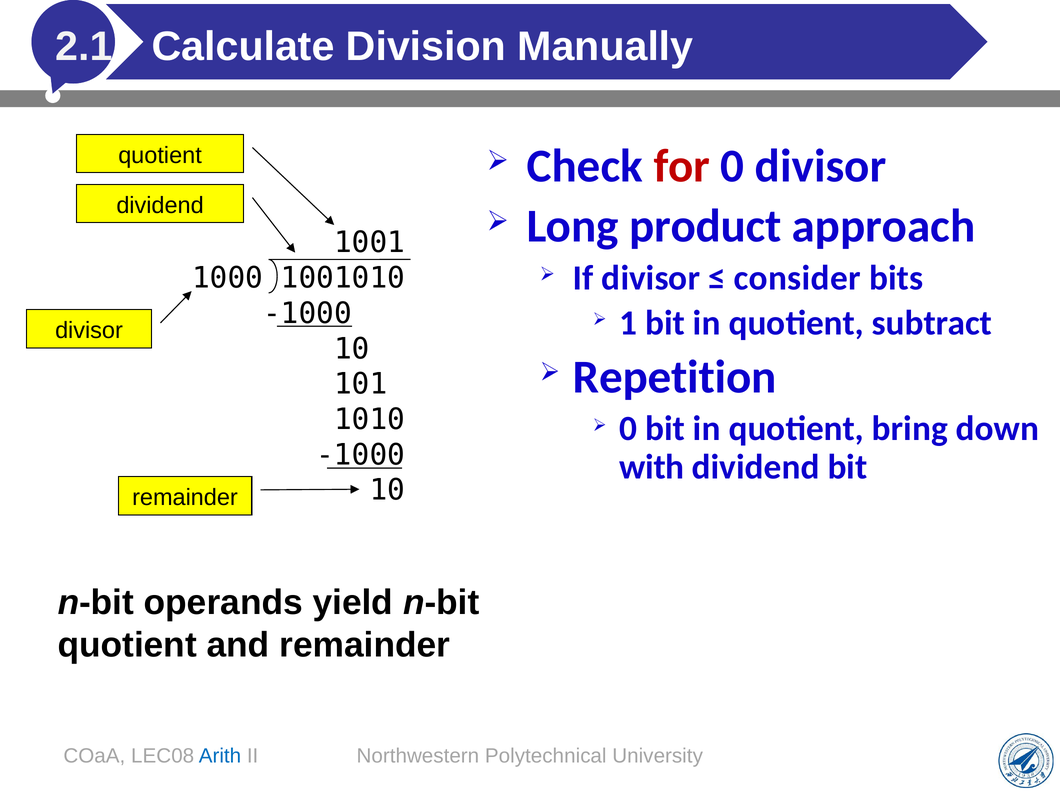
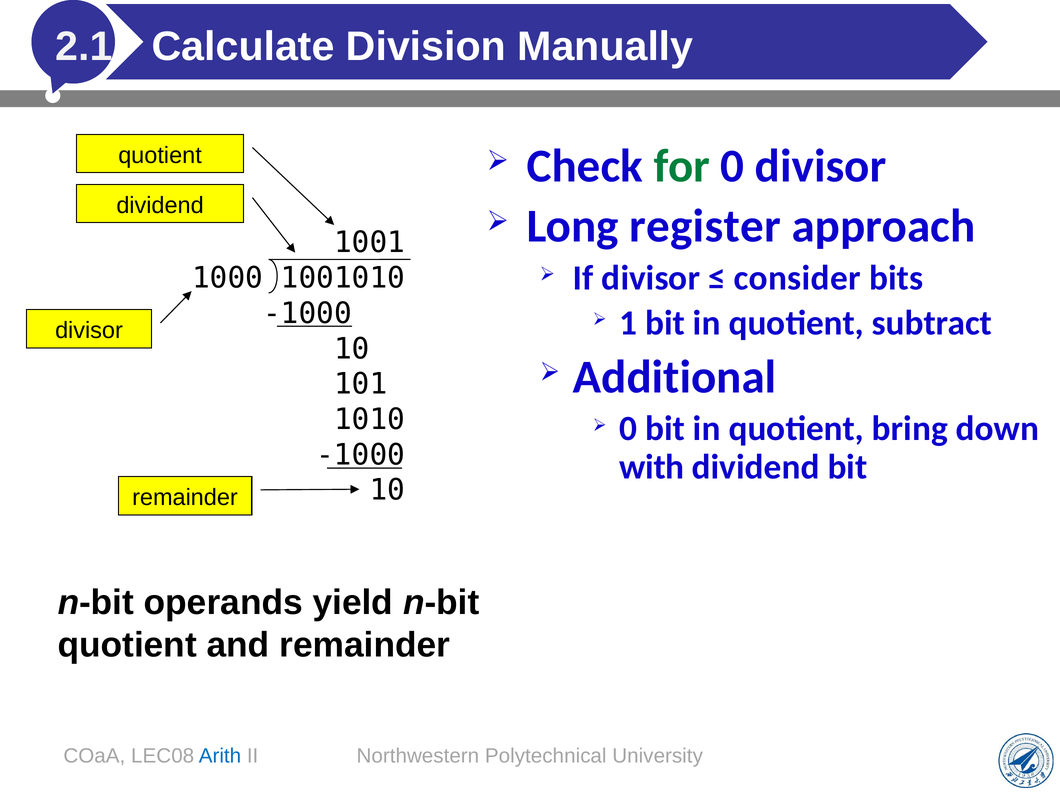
for colour: red -> green
product: product -> register
Repetition: Repetition -> Additional
